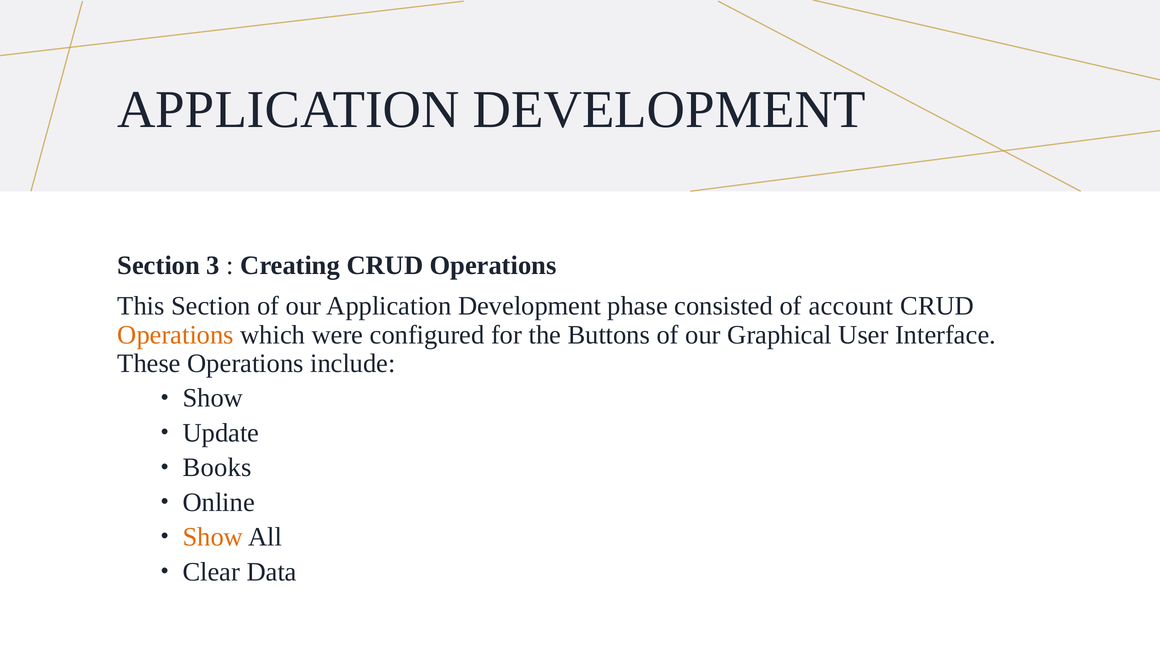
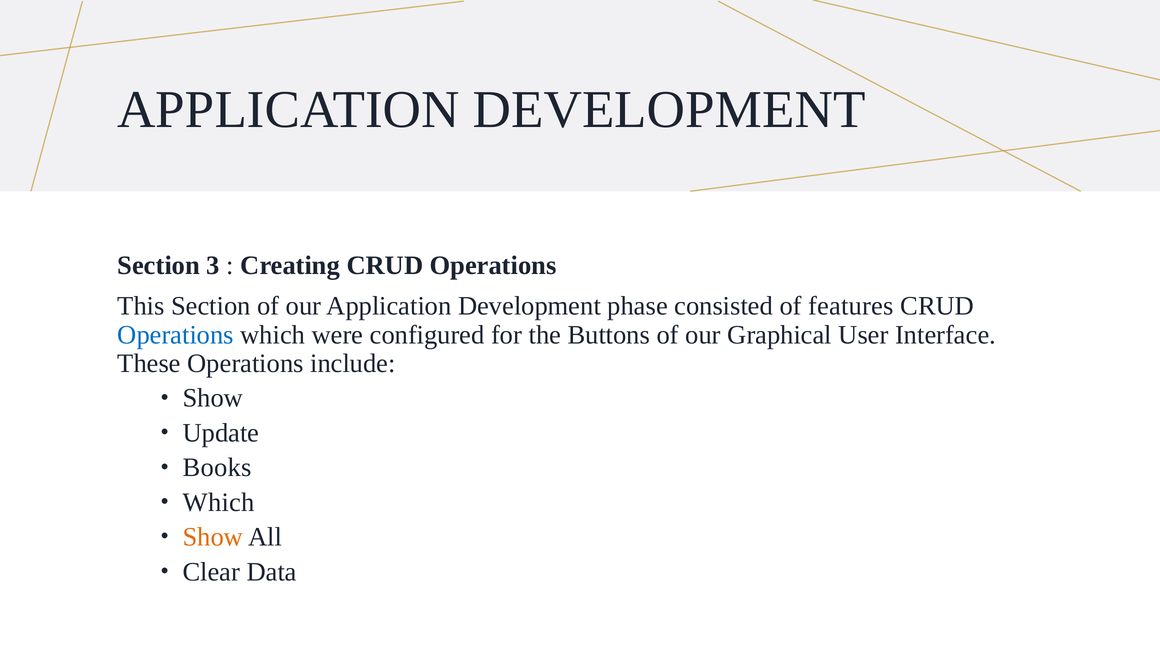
account: account -> features
Operations at (176, 334) colour: orange -> blue
Online at (219, 502): Online -> Which
